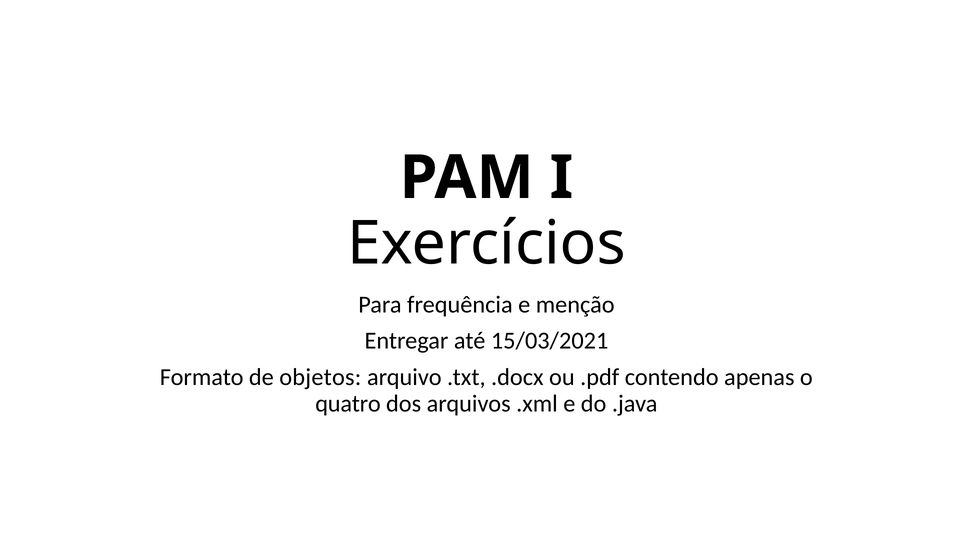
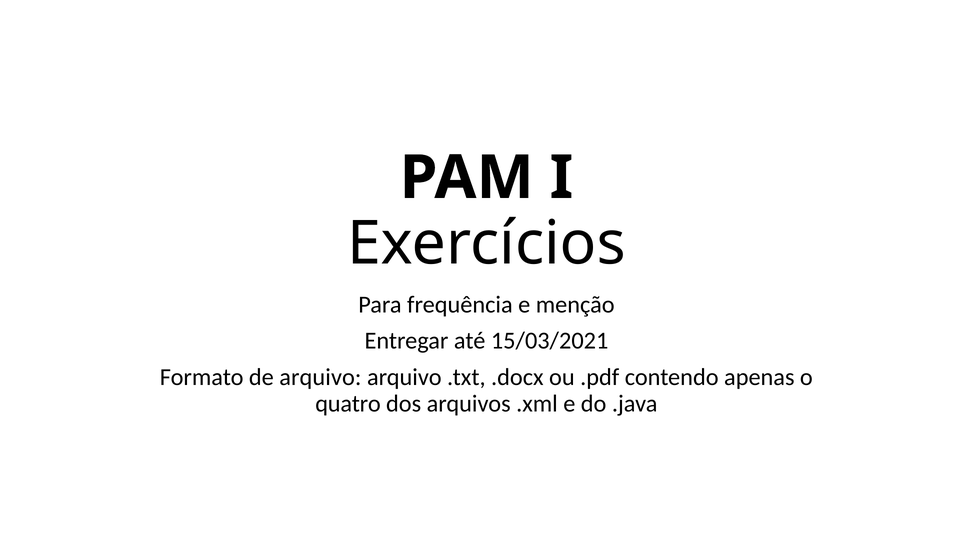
de objetos: objetos -> arquivo
